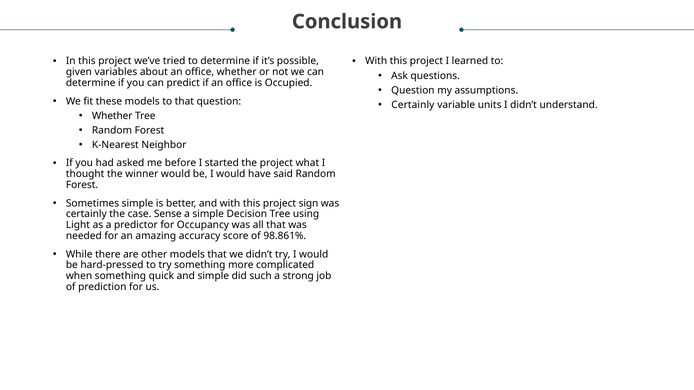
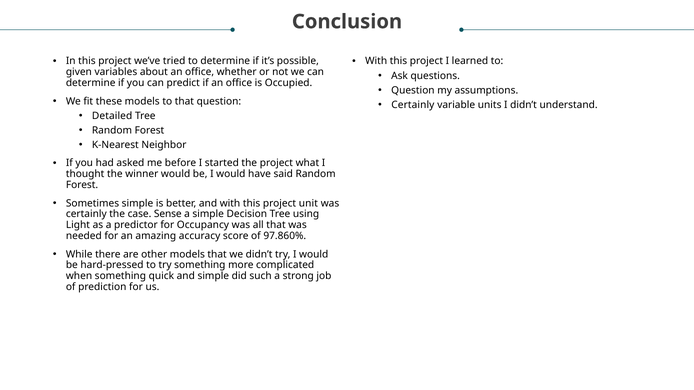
Whether at (112, 116): Whether -> Detailed
sign: sign -> unit
98.861%: 98.861% -> 97.860%
